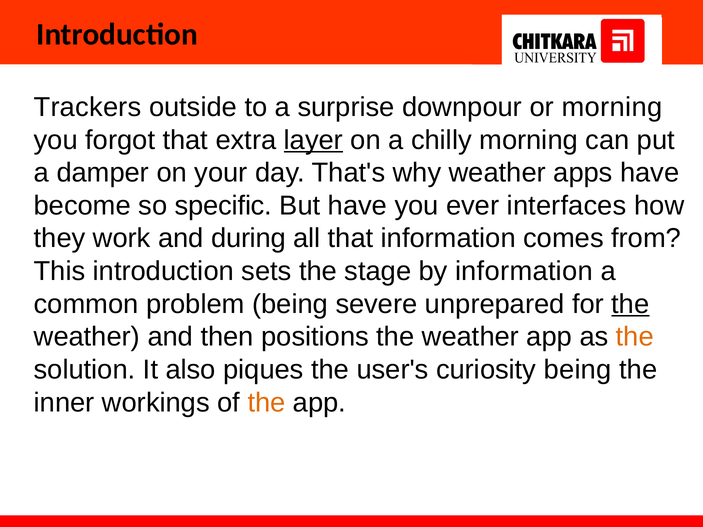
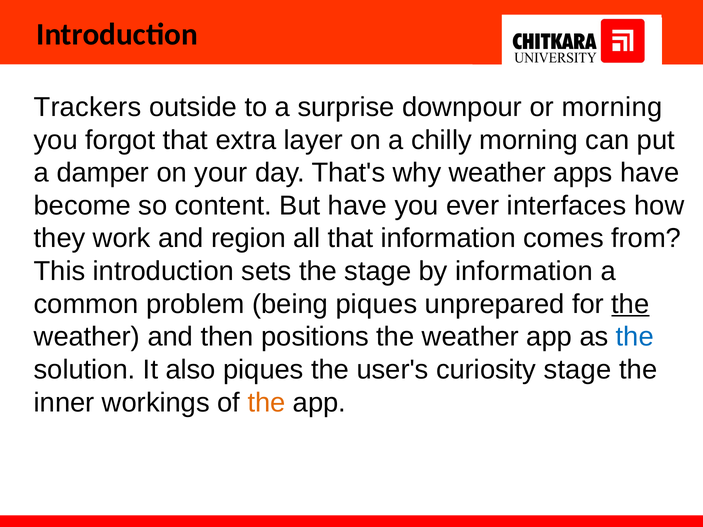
layer underline: present -> none
specific: specific -> content
during: during -> region
being severe: severe -> piques
the at (635, 337) colour: orange -> blue
curiosity being: being -> stage
